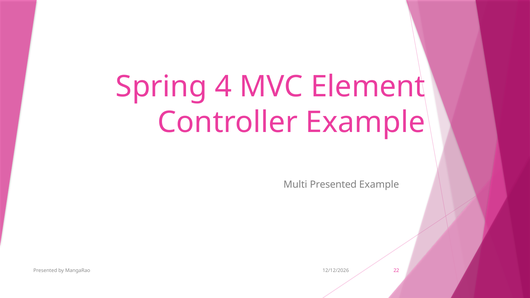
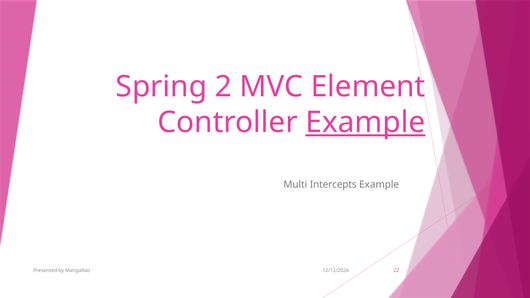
4: 4 -> 2
Example at (365, 123) underline: none -> present
Multi Presented: Presented -> Intercepts
